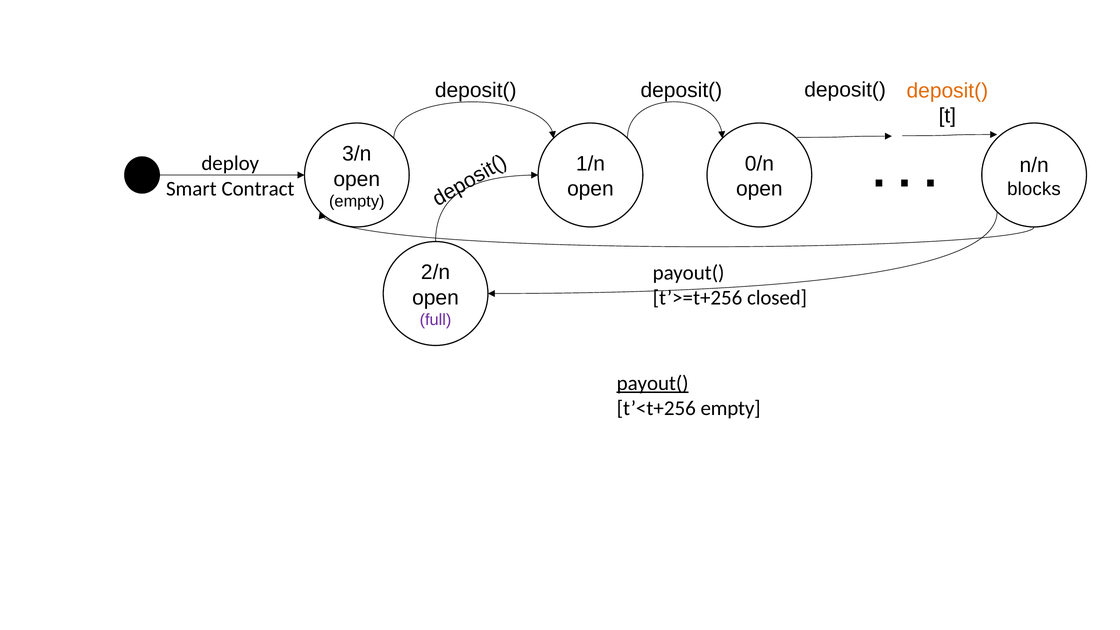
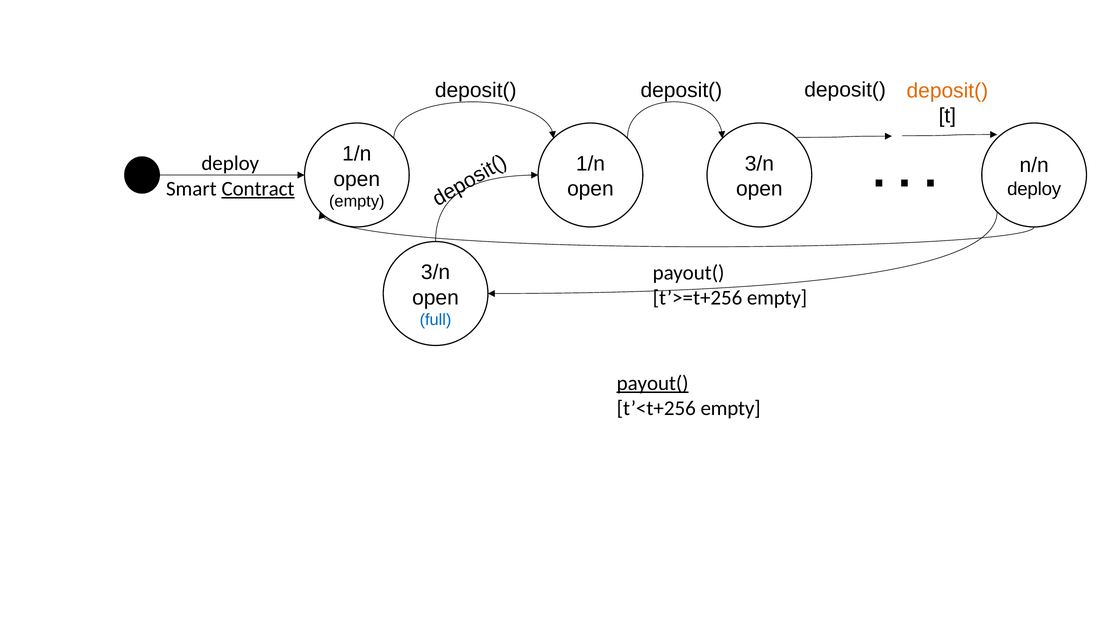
3/n at (357, 154): 3/n -> 1/n
0/n at (759, 164): 0/n -> 3/n
Contract underline: none -> present
blocks at (1034, 189): blocks -> deploy
2/n at (436, 273): 2/n -> 3/n
t’>=t+256 closed: closed -> empty
full colour: purple -> blue
